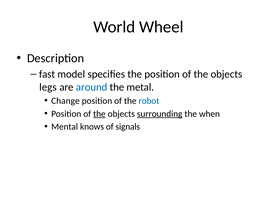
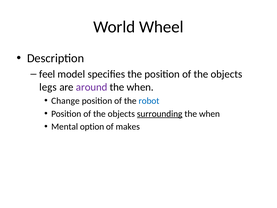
fast: fast -> feel
around colour: blue -> purple
metal at (140, 87): metal -> when
the at (99, 114) underline: present -> none
knows: knows -> option
signals: signals -> makes
